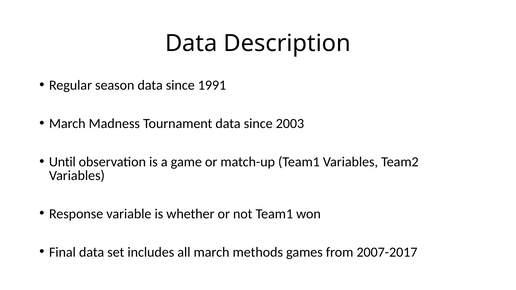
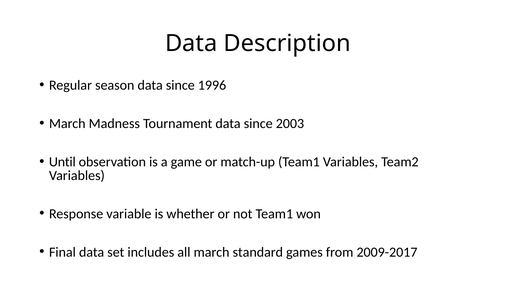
1991: 1991 -> 1996
methods: methods -> standard
2007-2017: 2007-2017 -> 2009-2017
